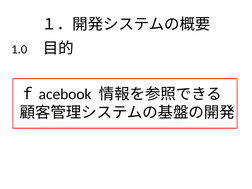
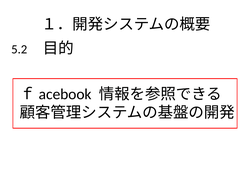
1.0: 1.0 -> 5.2
